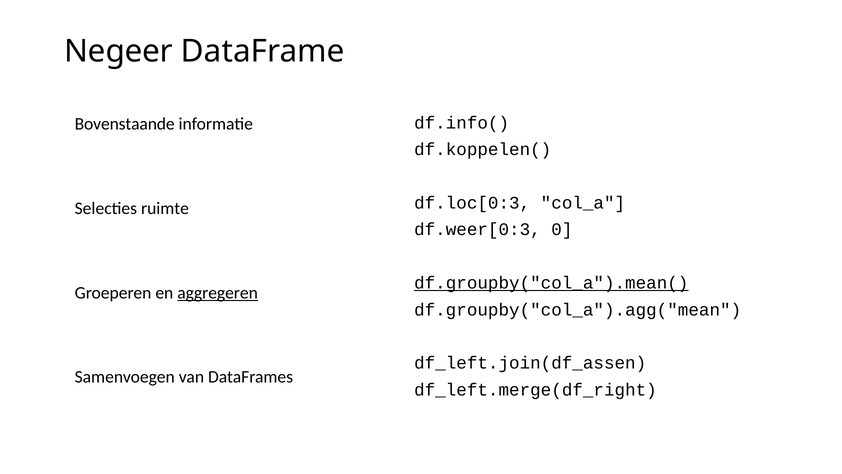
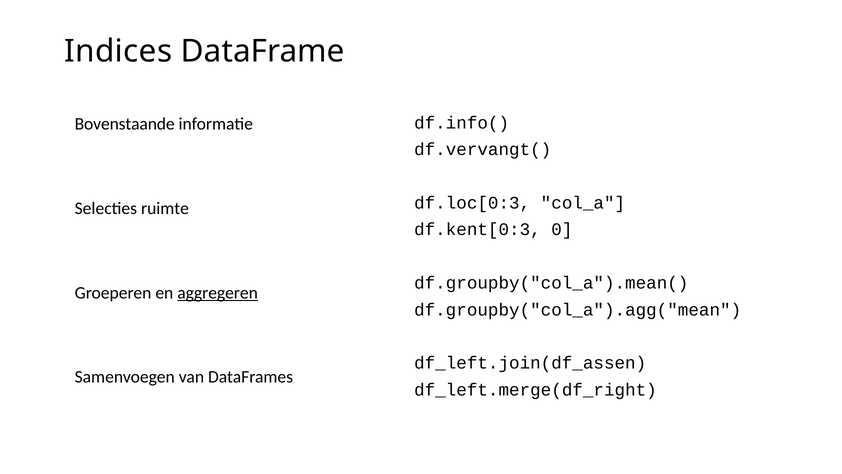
Negeer: Negeer -> Indices
df.koppelen(: df.koppelen( -> df.vervangt(
df.weer[0:3: df.weer[0:3 -> df.kent[0:3
df.groupby("col_a").mean( underline: present -> none
